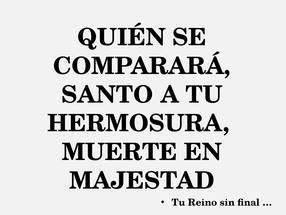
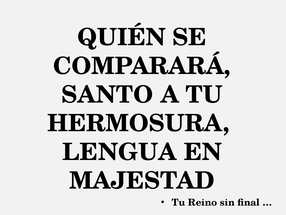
MUERTE: MUERTE -> LENGUA
